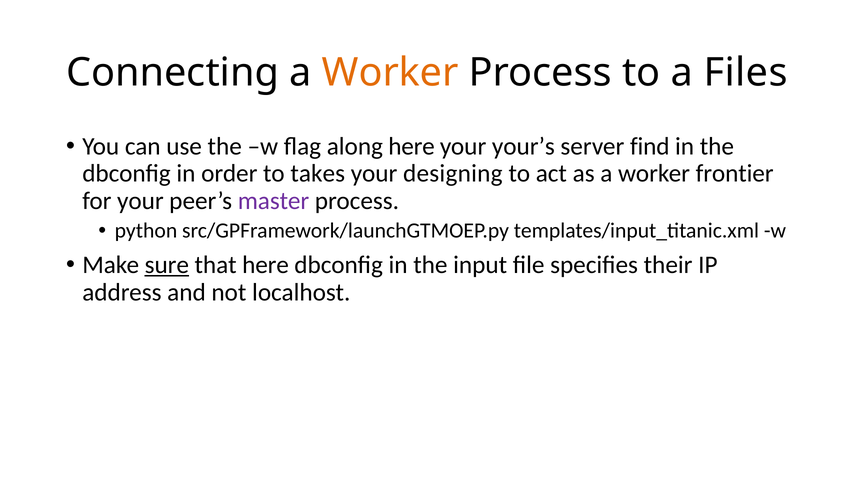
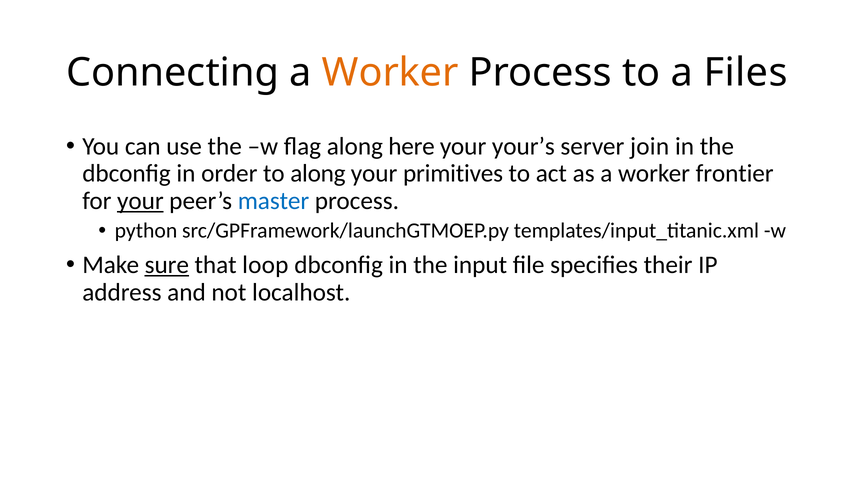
find: find -> join
to takes: takes -> along
designing: designing -> primitives
your at (140, 201) underline: none -> present
master colour: purple -> blue
that here: here -> loop
